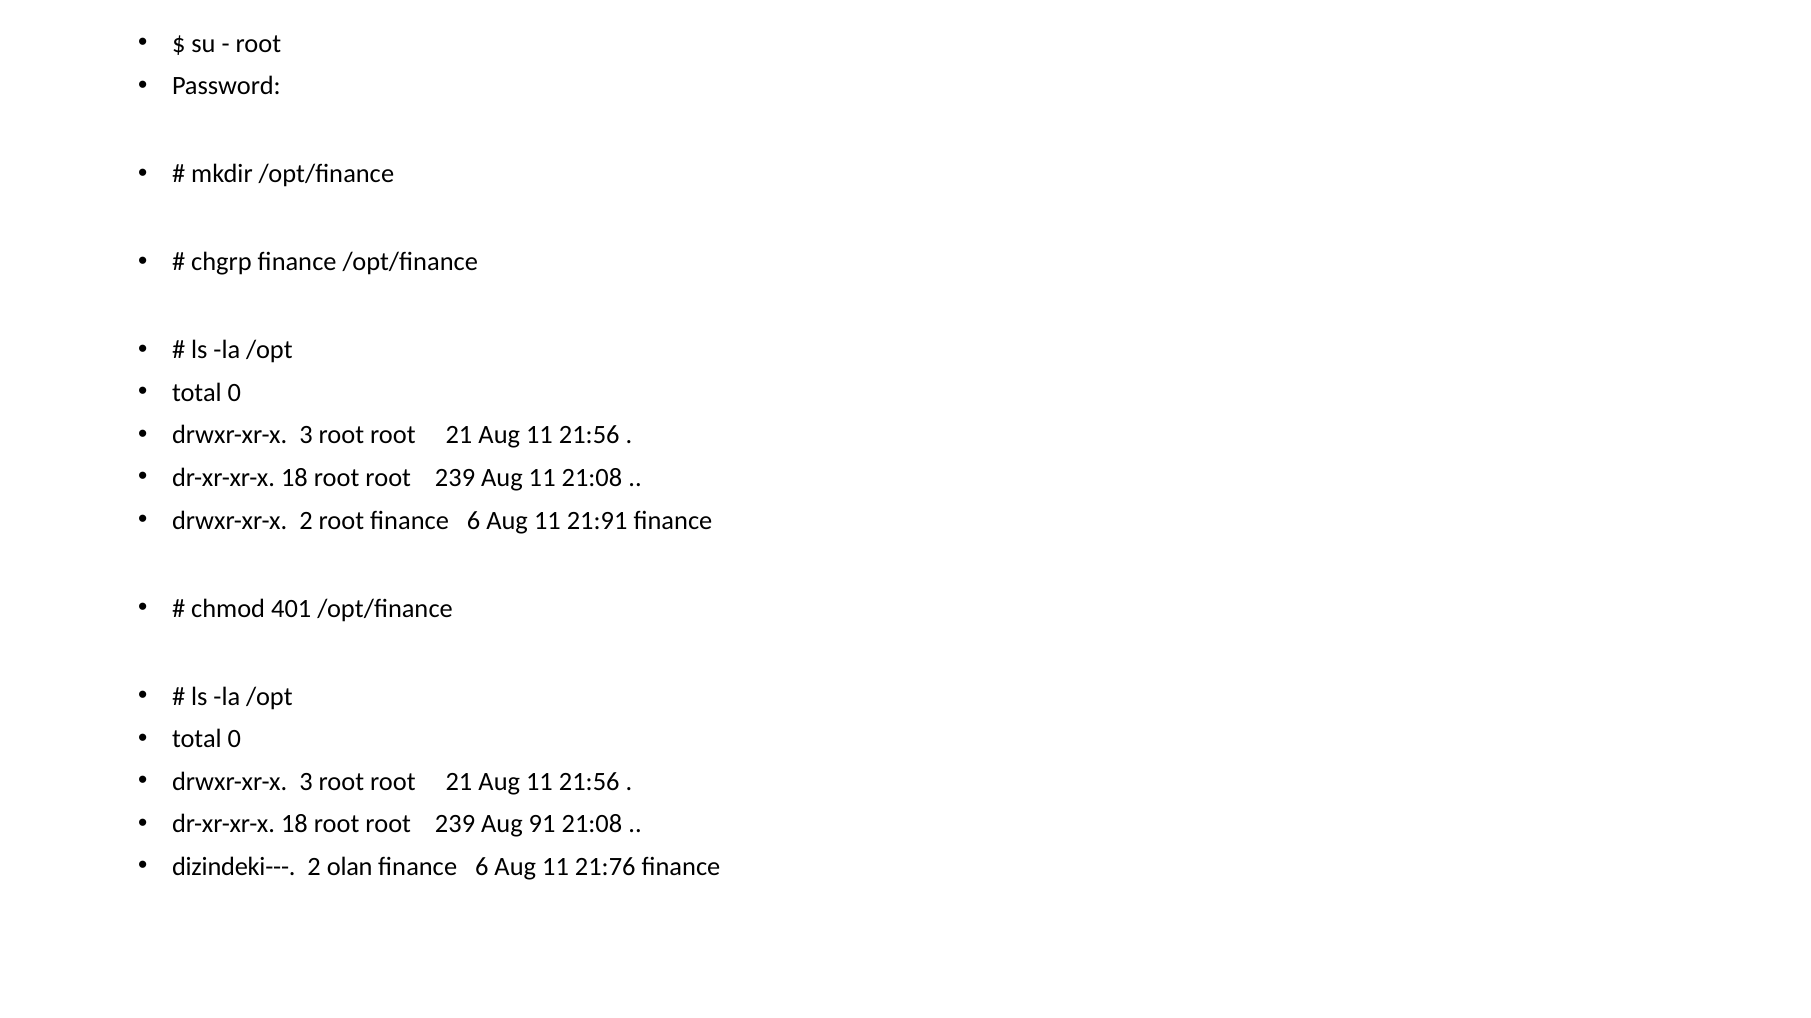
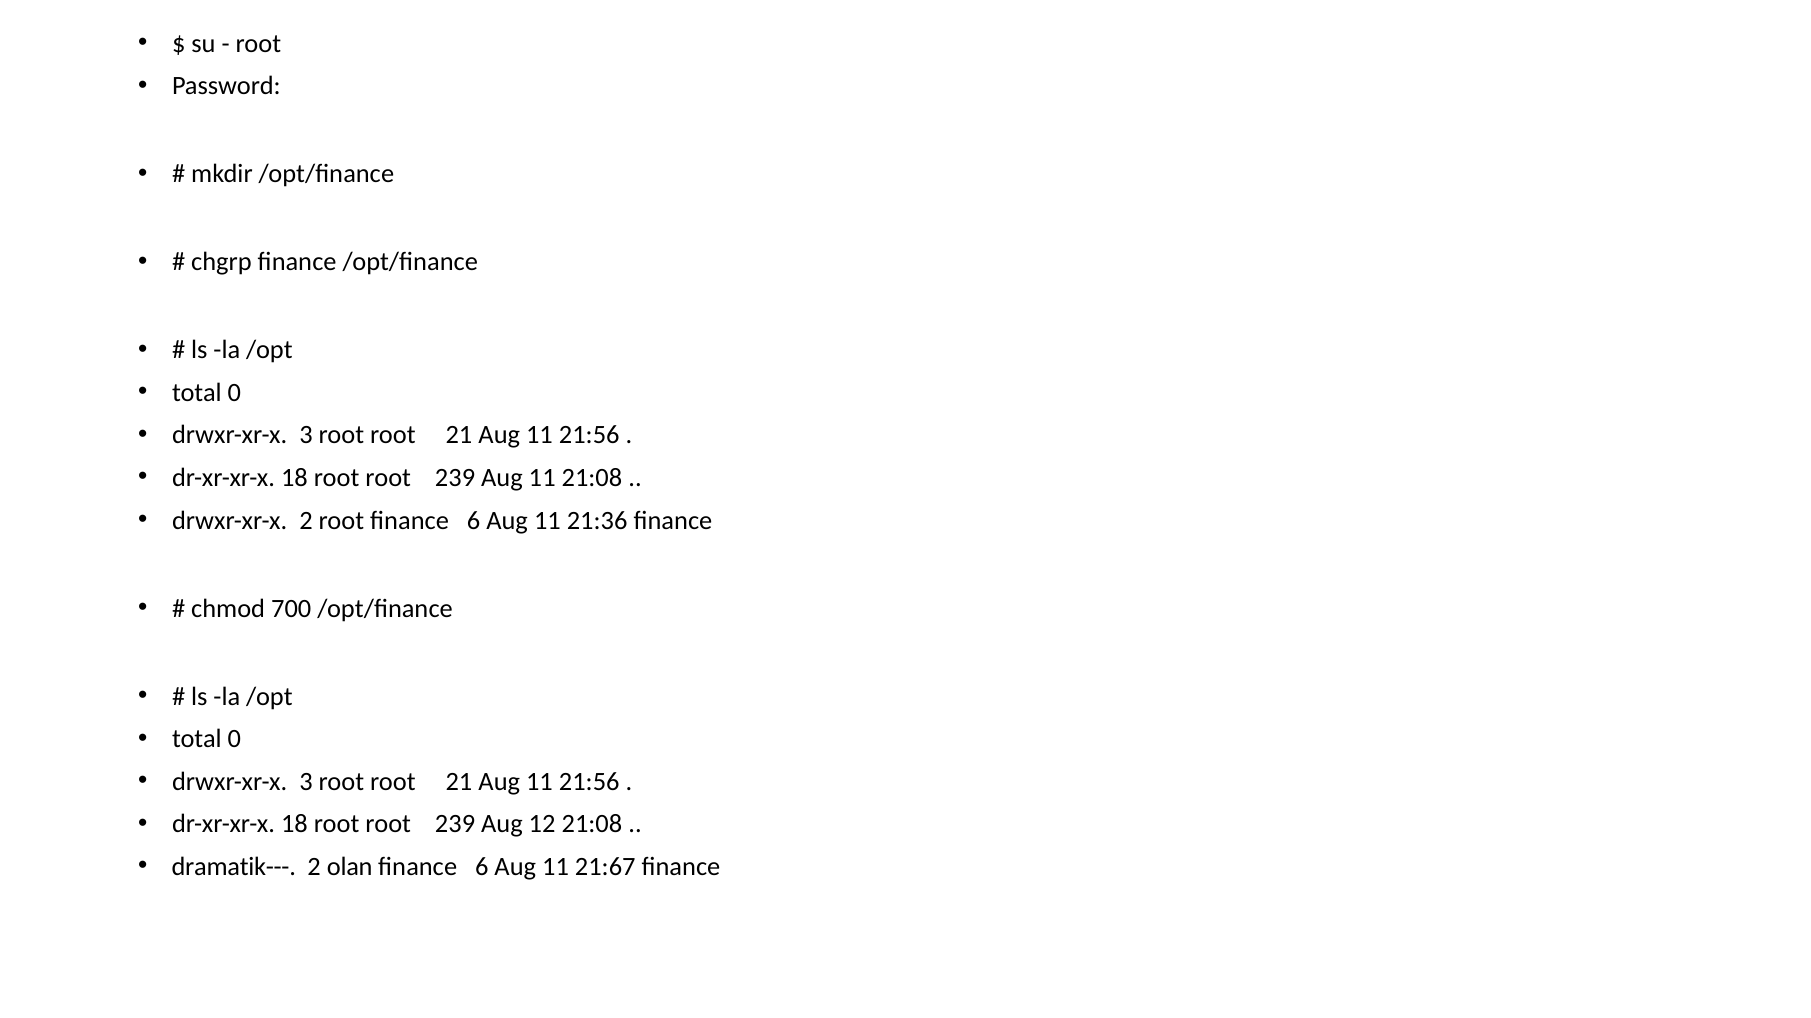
21:91: 21:91 -> 21:36
401: 401 -> 700
91: 91 -> 12
dizindeki---: dizindeki--- -> dramatik---
21:76: 21:76 -> 21:67
